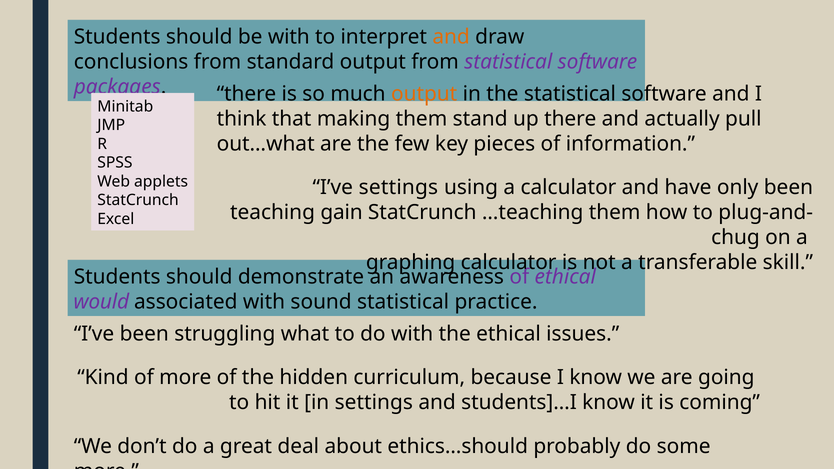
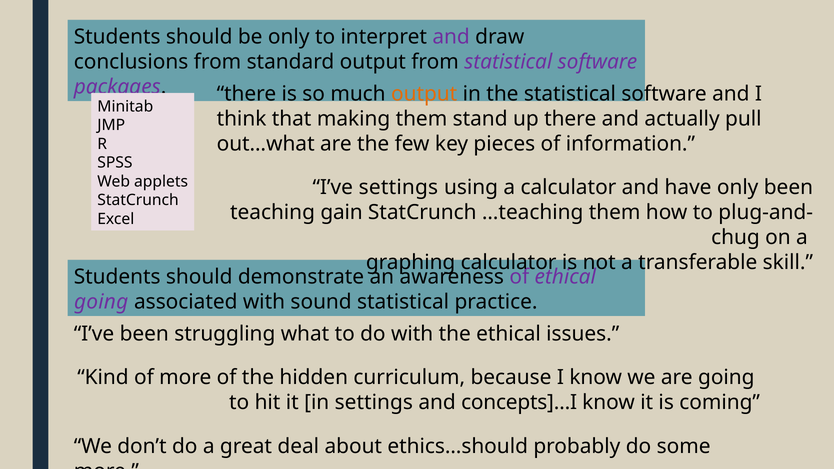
be with: with -> only
and at (451, 37) colour: orange -> purple
would at (101, 302): would -> going
students]…I: students]…I -> concepts]…I
